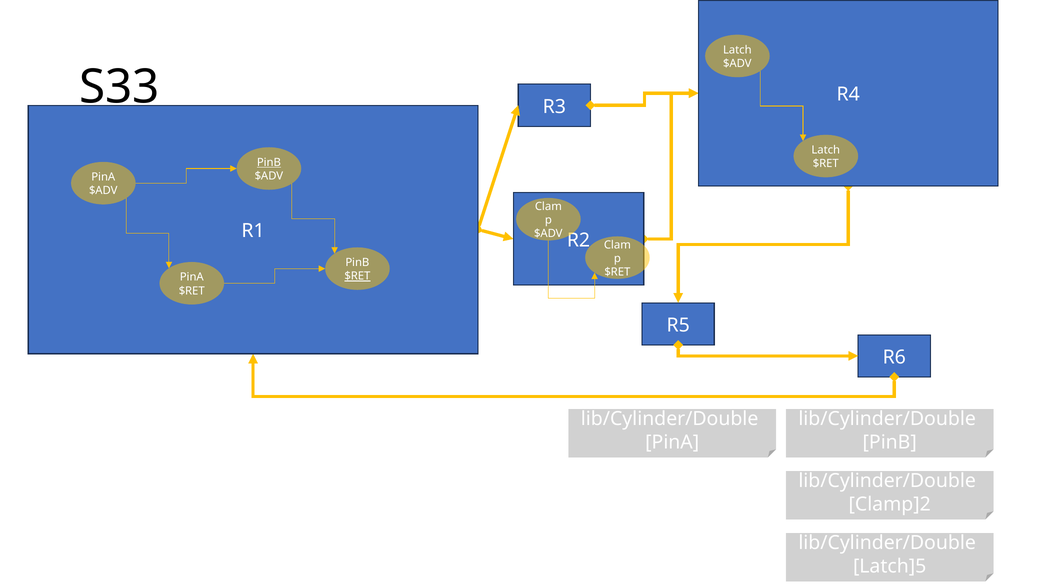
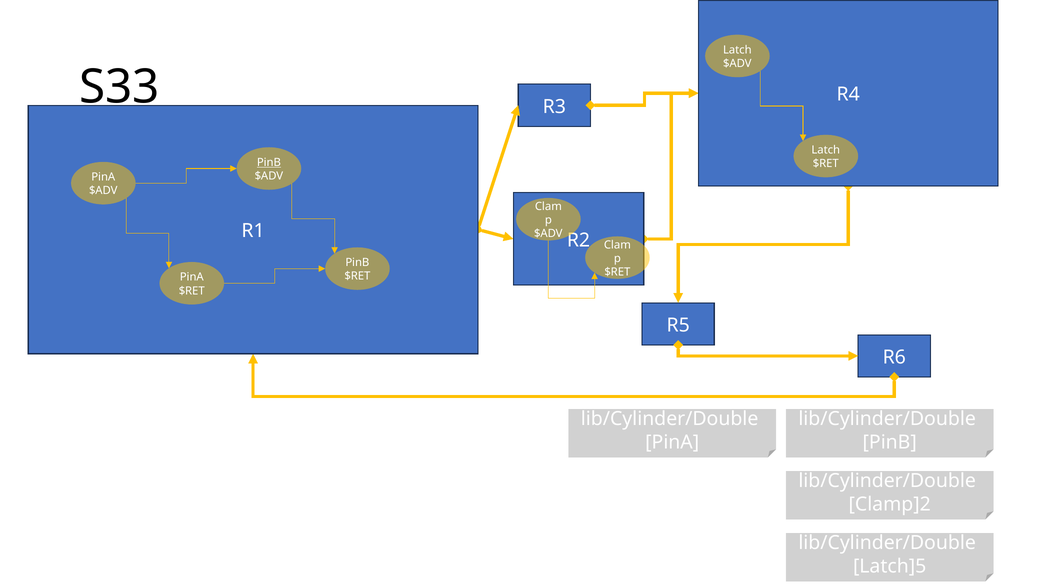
$RET at (357, 276) underline: present -> none
